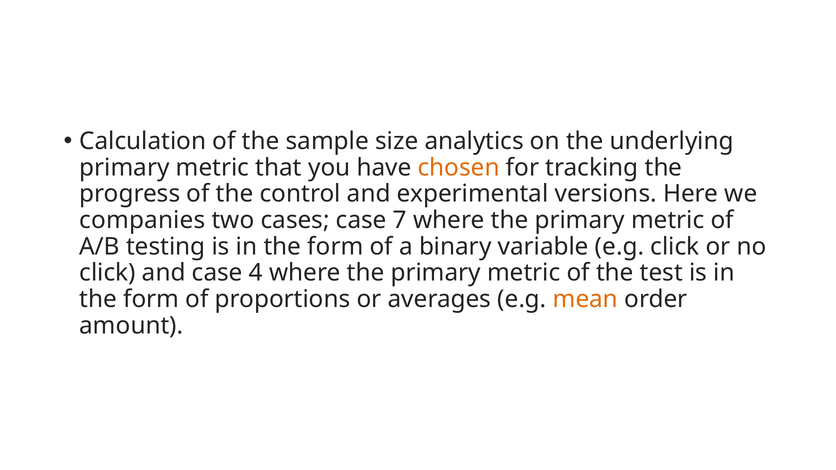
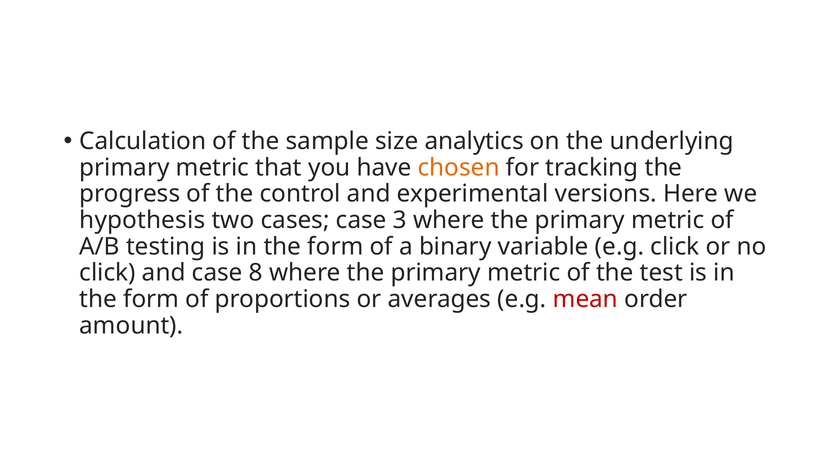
companies: companies -> hypothesis
7: 7 -> 3
4: 4 -> 8
mean colour: orange -> red
